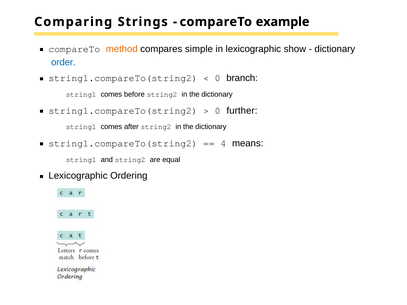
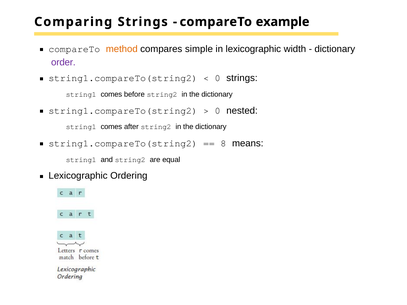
show: show -> width
order colour: blue -> purple
0 branch: branch -> strings
further: further -> nested
4: 4 -> 8
